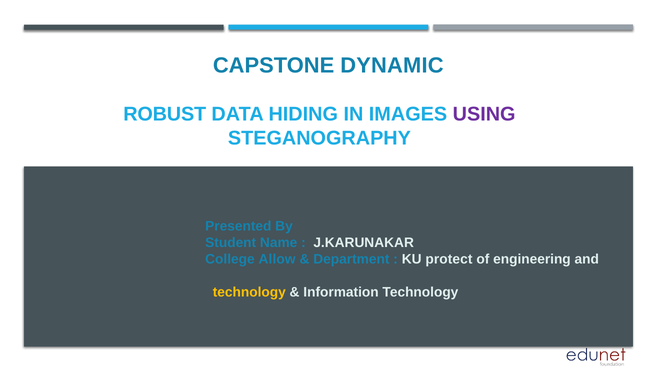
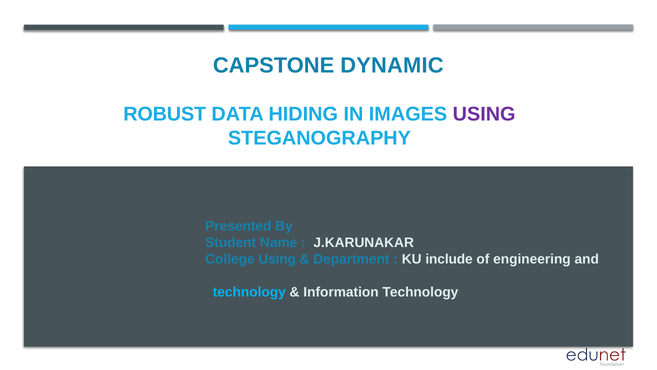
College Allow: Allow -> Using
protect: protect -> include
technology at (249, 292) colour: yellow -> light blue
